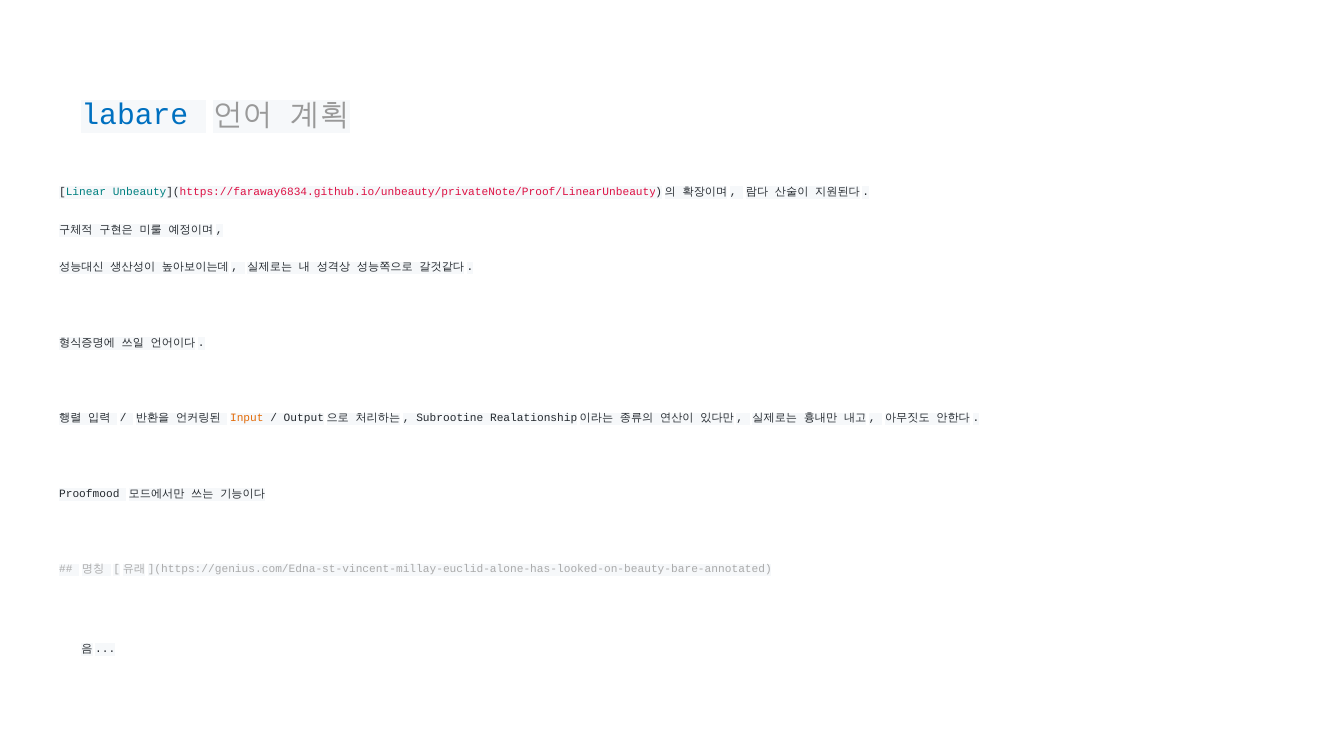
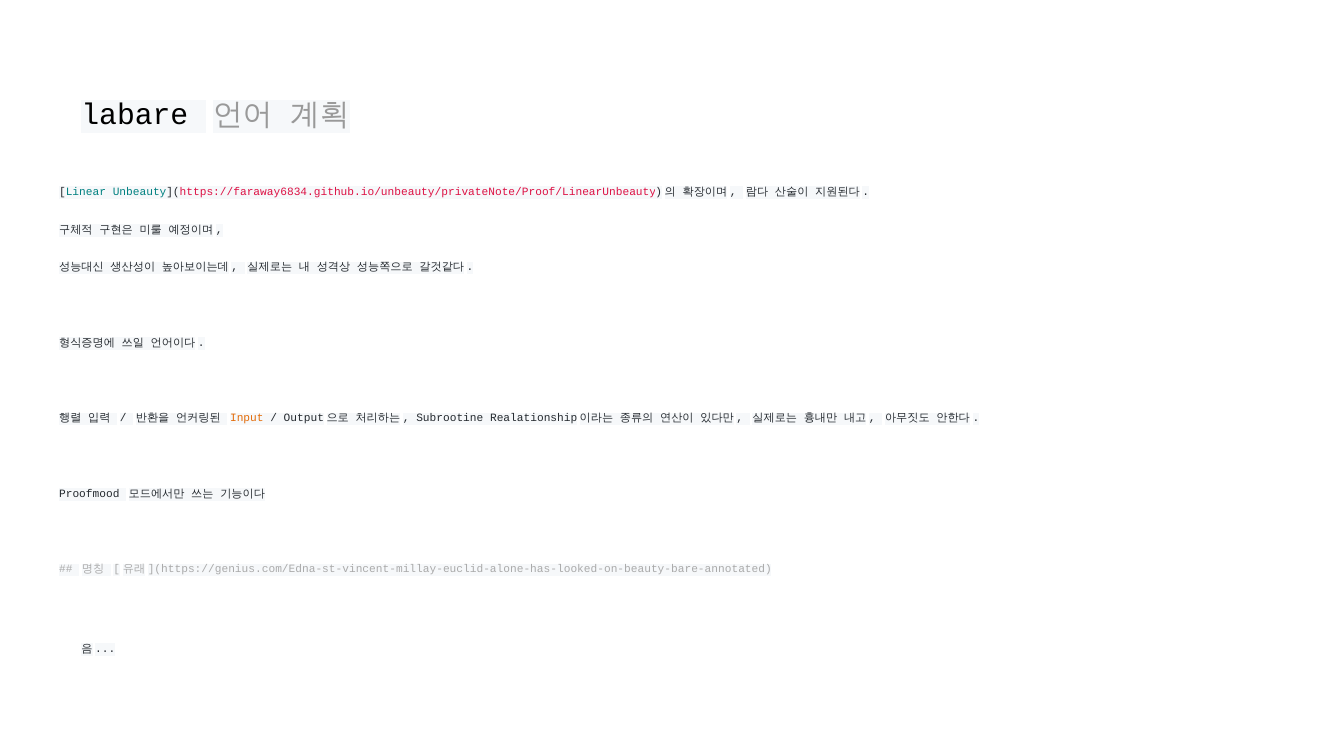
labare colour: blue -> black
